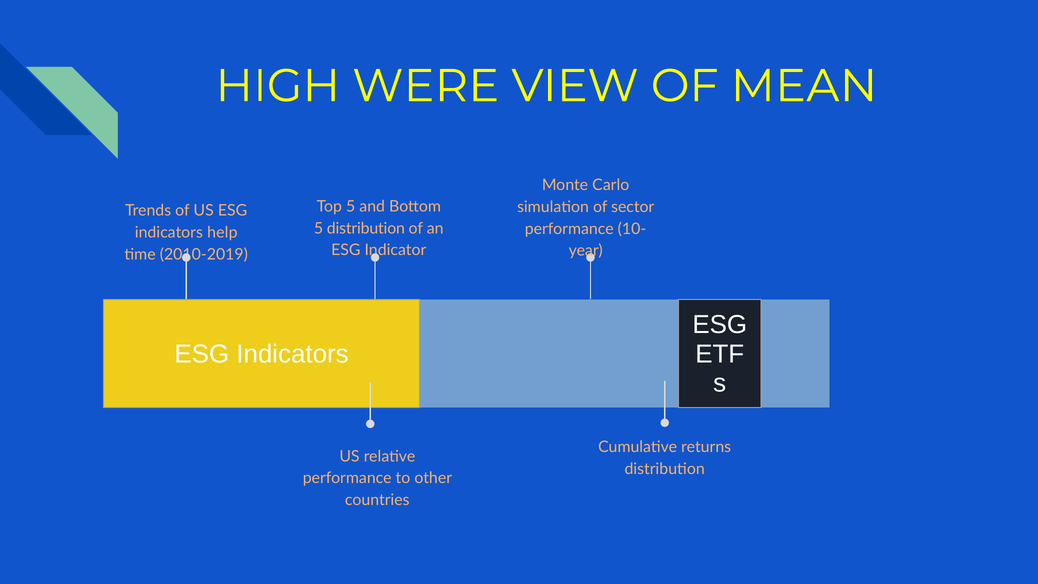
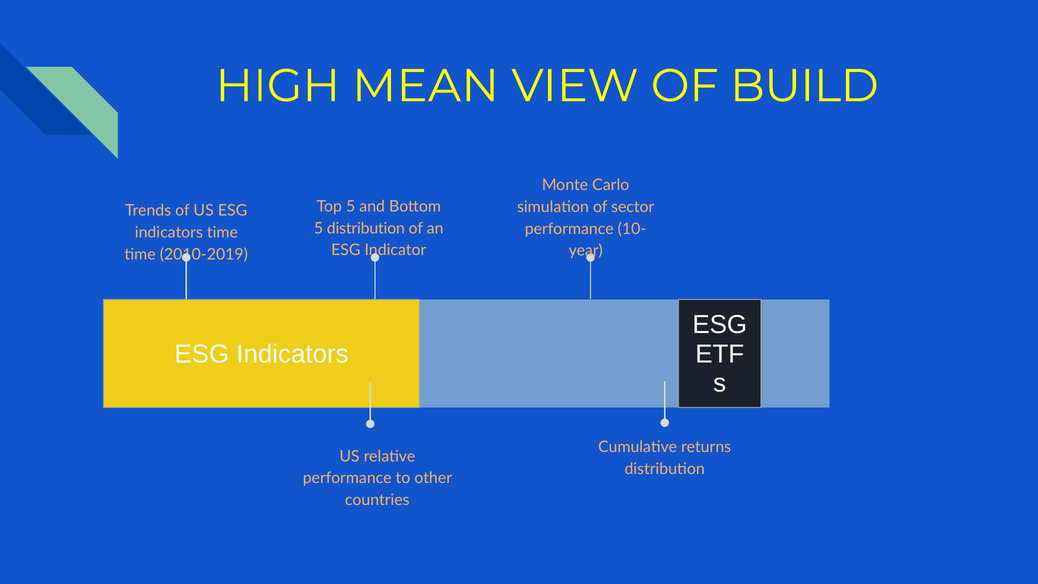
WERE: WERE -> MEAN
MEAN: MEAN -> BUILD
indicators help: help -> time
